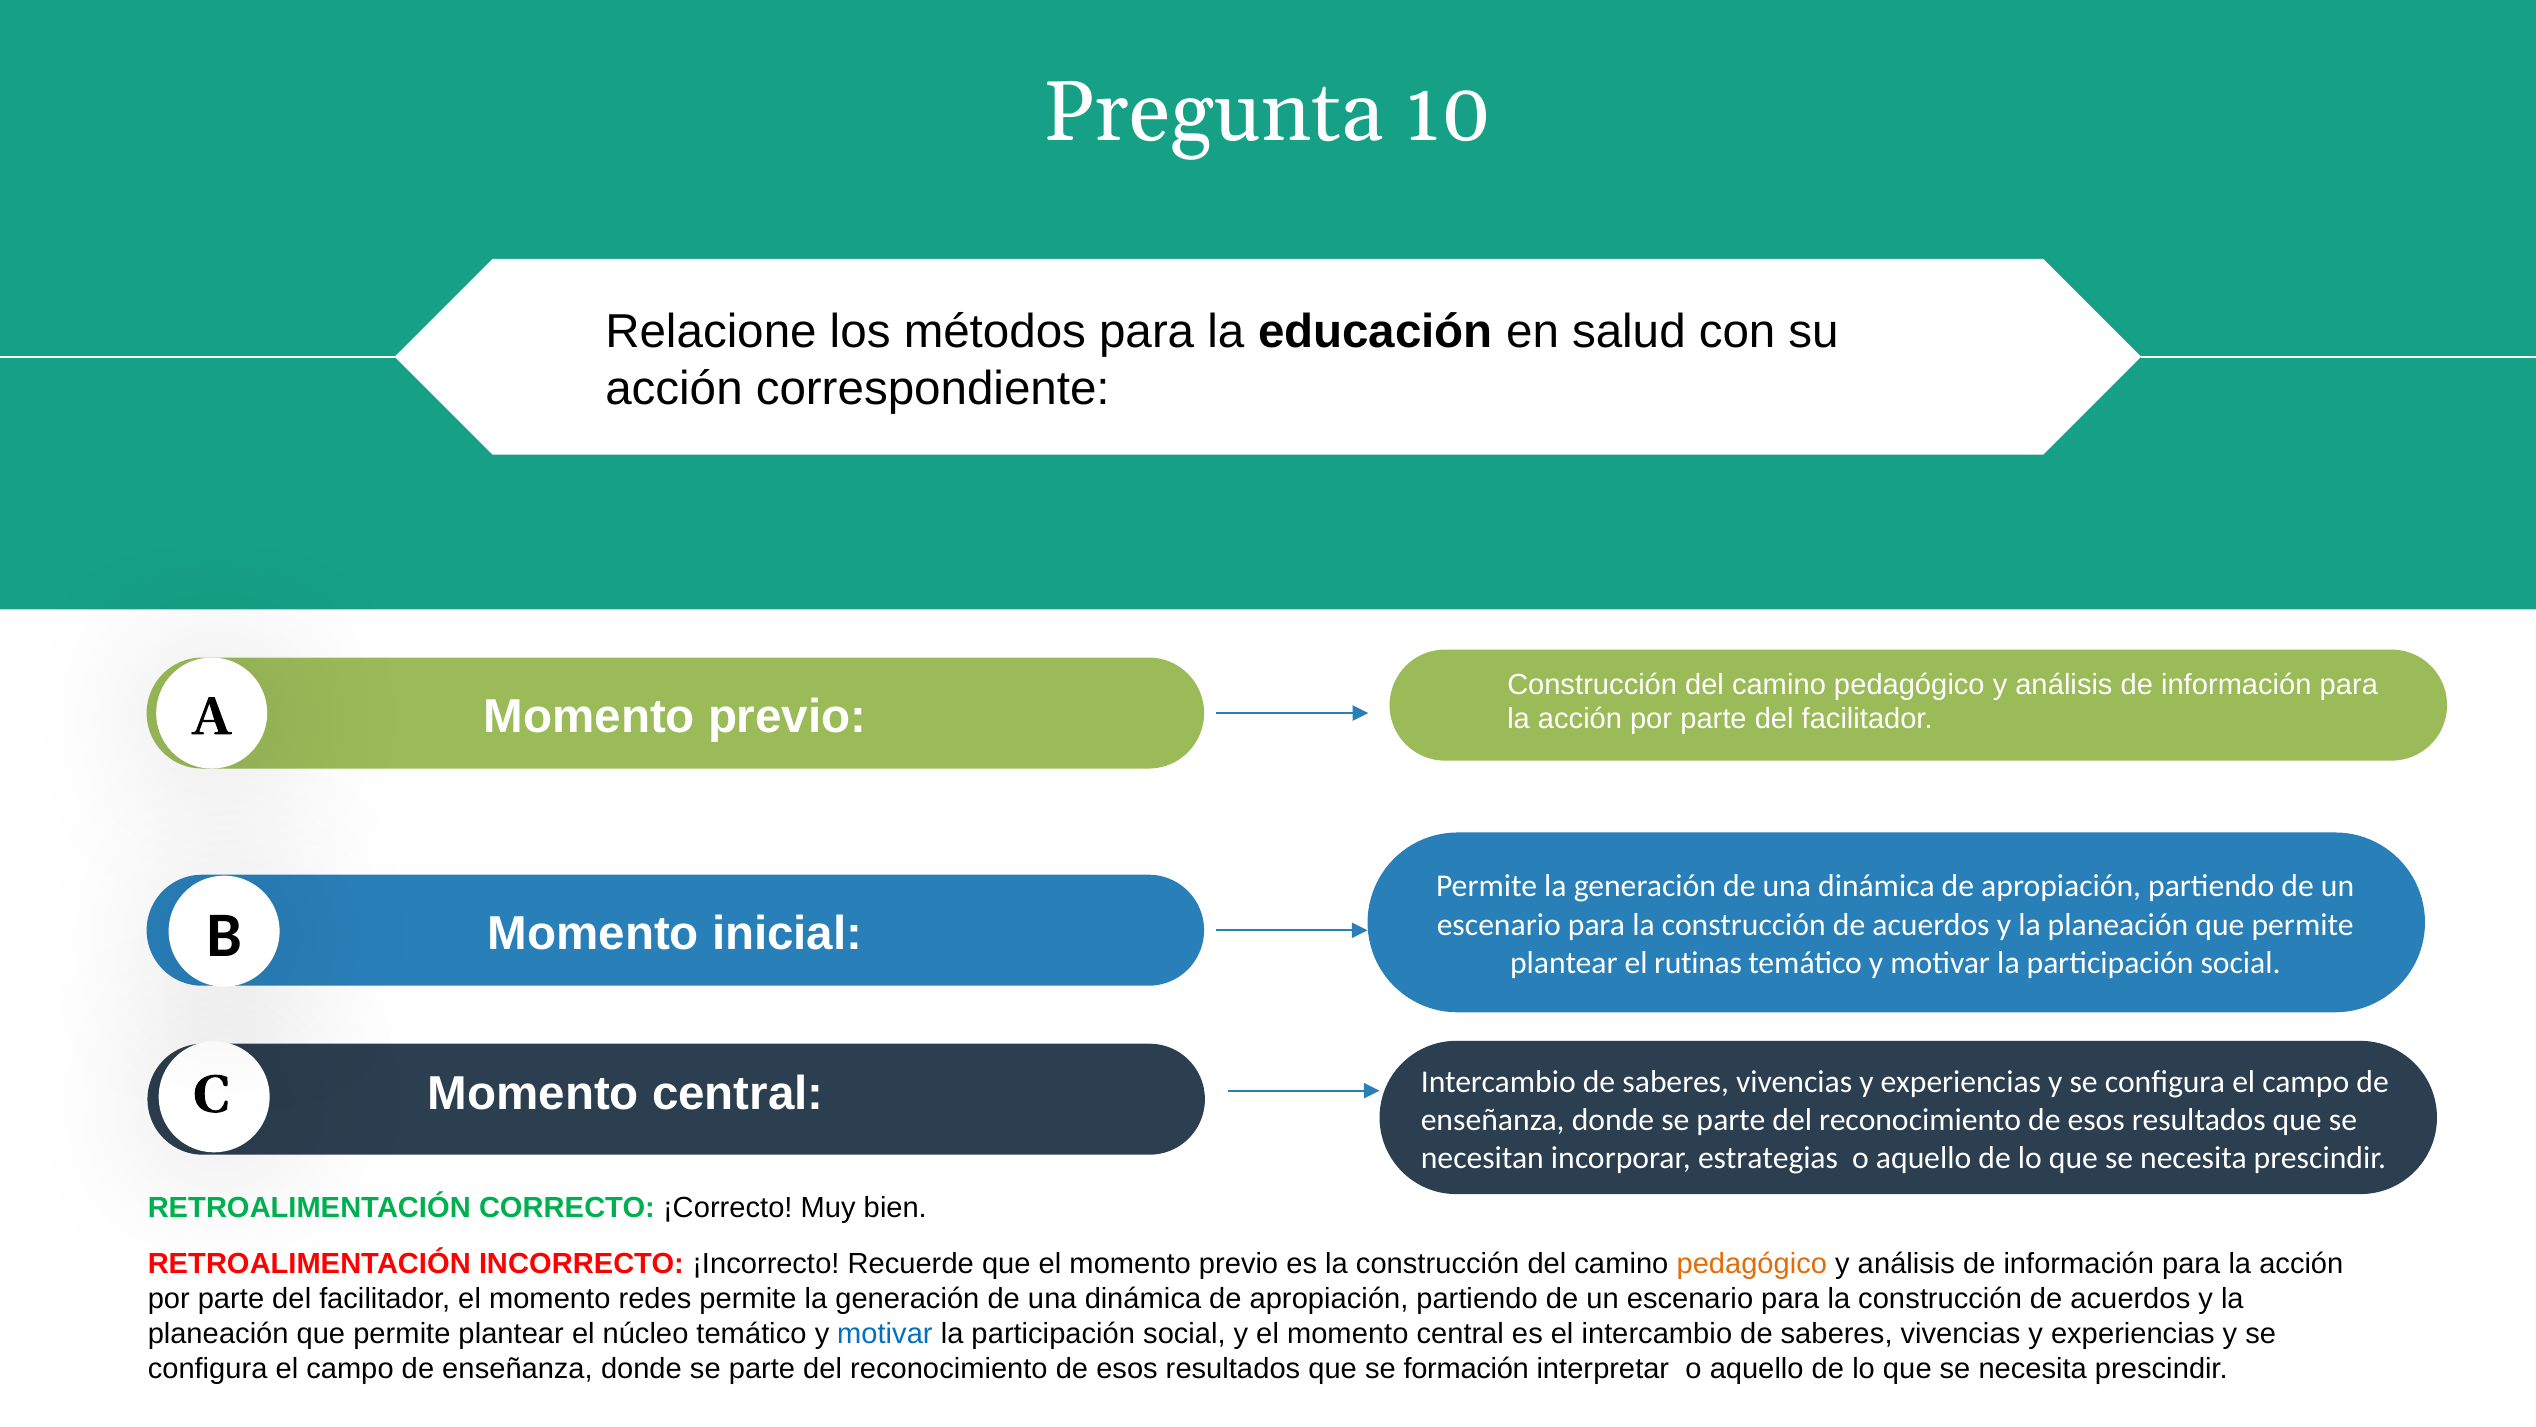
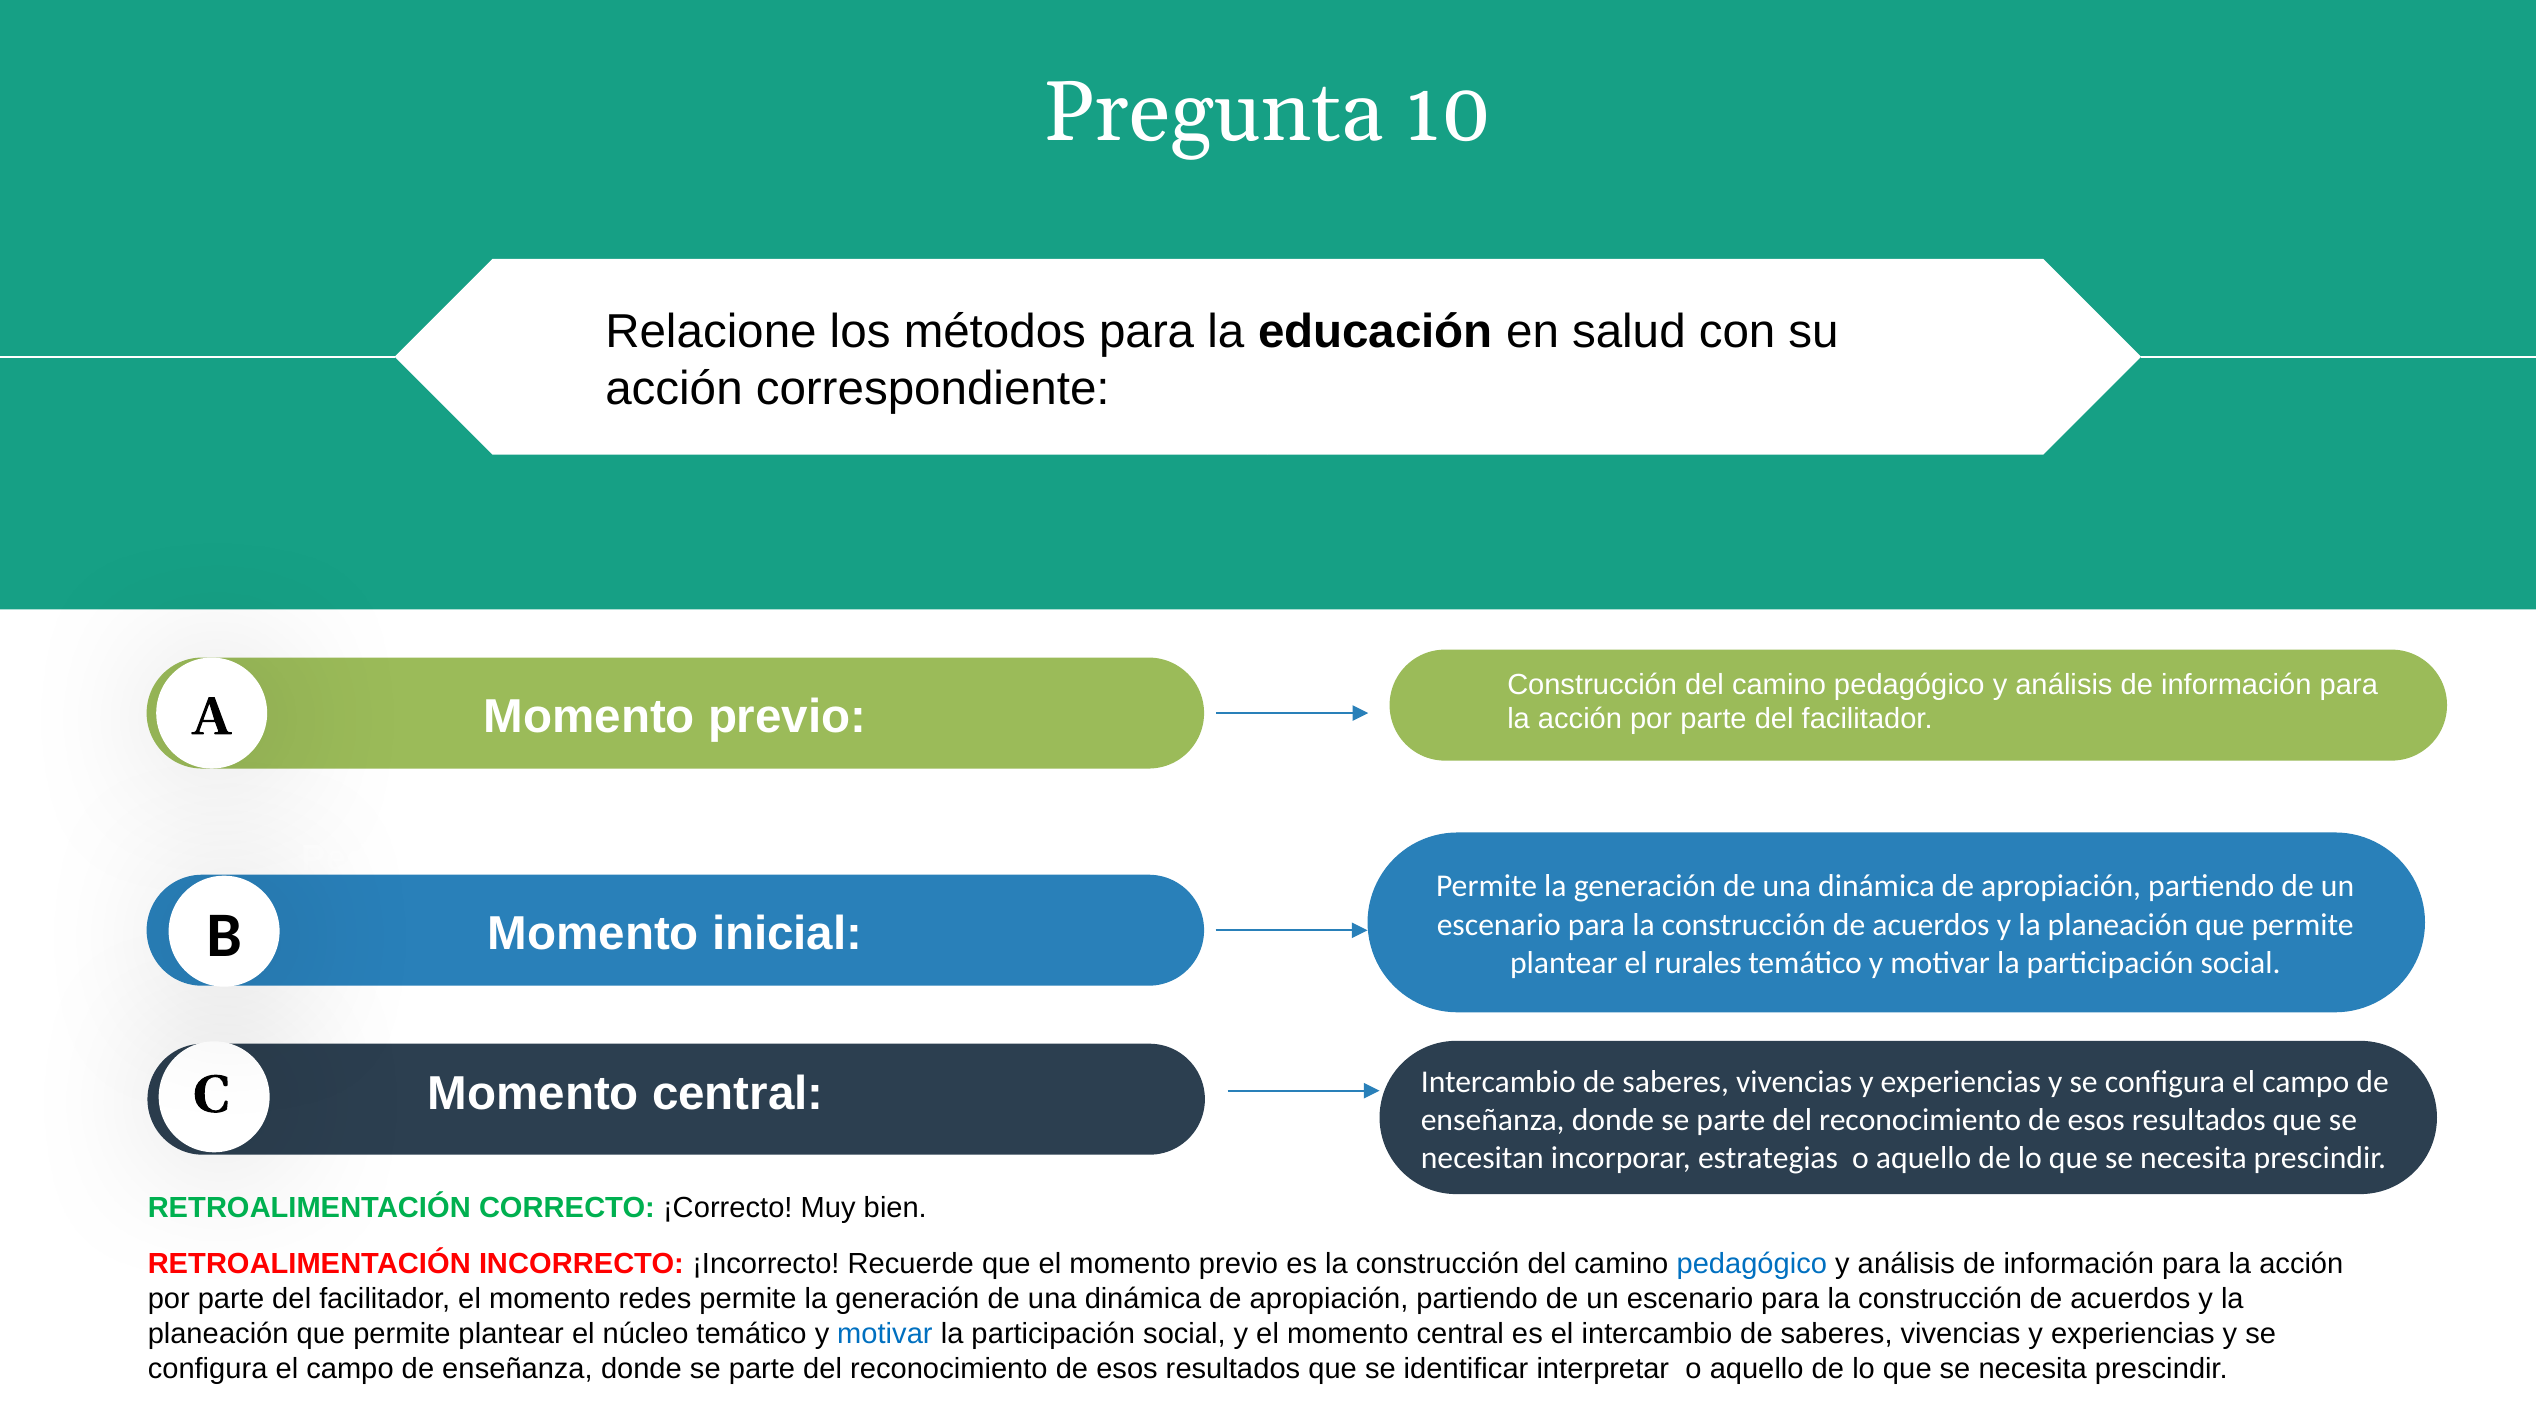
rutinas: rutinas -> rurales
pedagógico at (1752, 1263) colour: orange -> blue
formación: formación -> identificar
